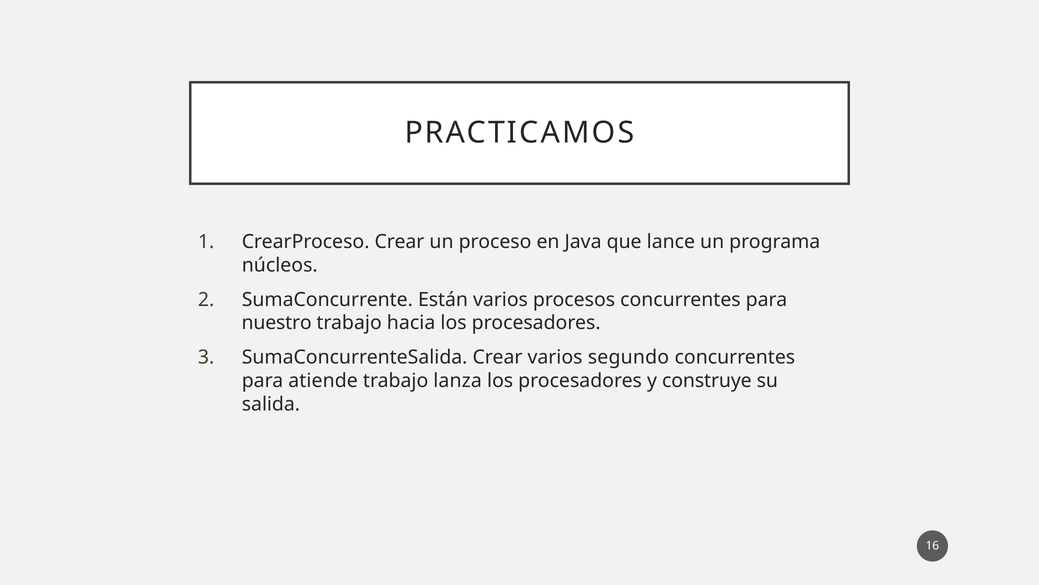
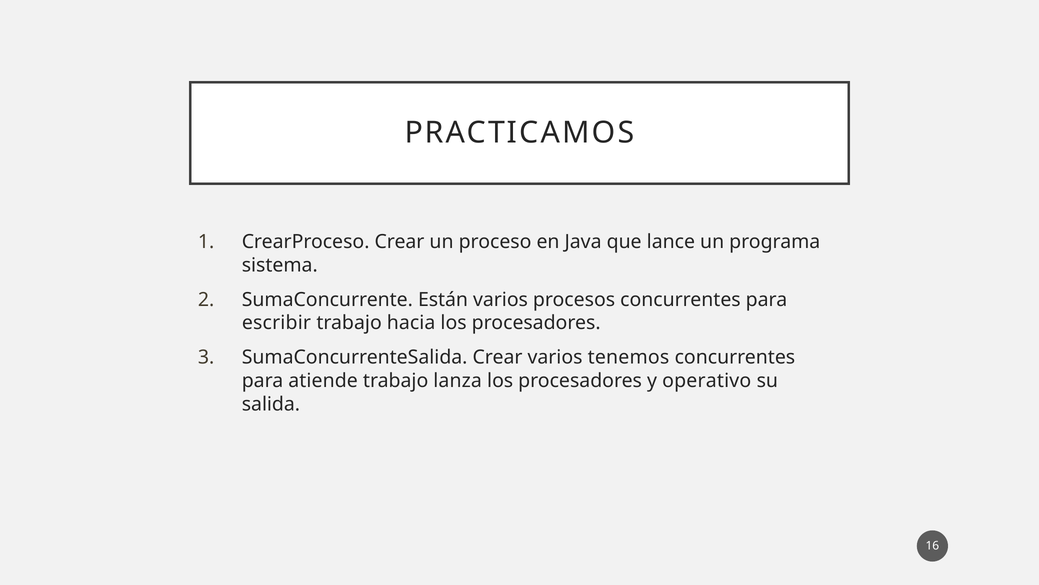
núcleos: núcleos -> sistema
nuestro: nuestro -> escribir
segundo: segundo -> tenemos
construye: construye -> operativo
